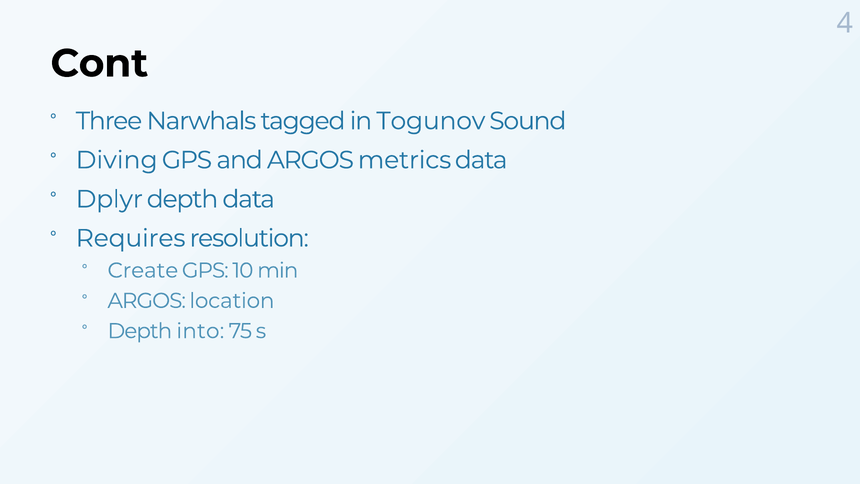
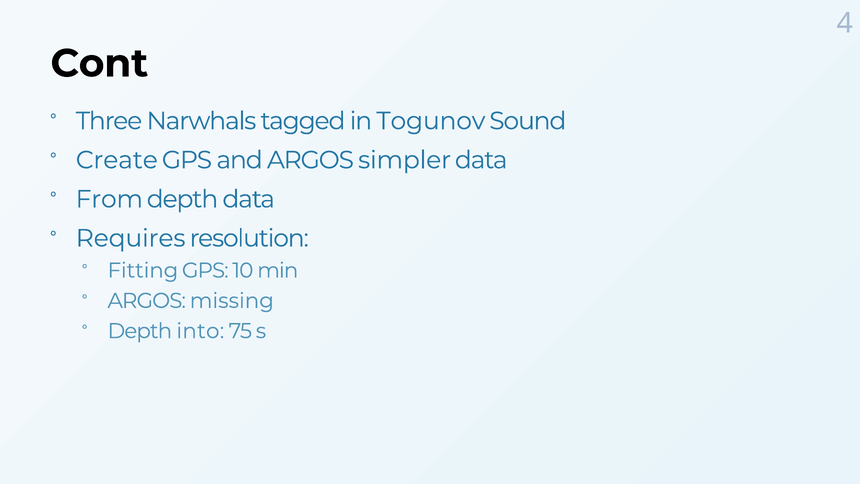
Diving: Diving -> Create
metrics: metrics -> simpler
Dplyr: Dplyr -> From
Create: Create -> Fitting
location: location -> missing
